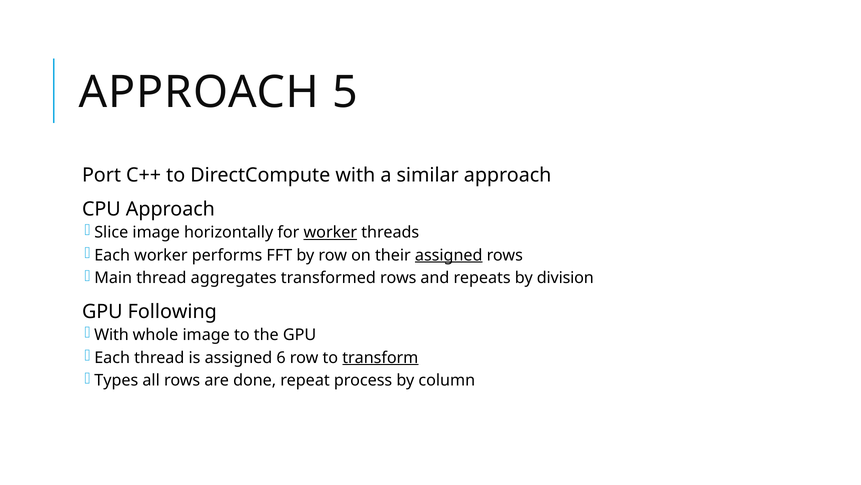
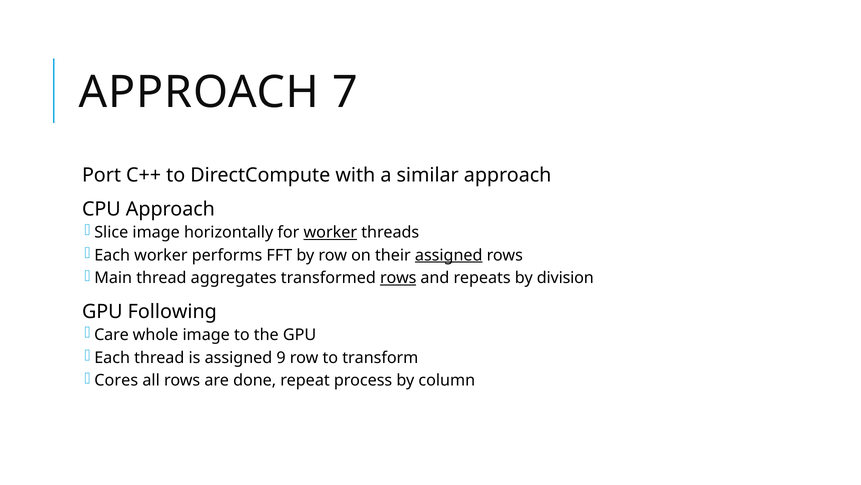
5: 5 -> 7
rows at (398, 278) underline: none -> present
With at (111, 334): With -> Care
6: 6 -> 9
transform underline: present -> none
Types: Types -> Cores
